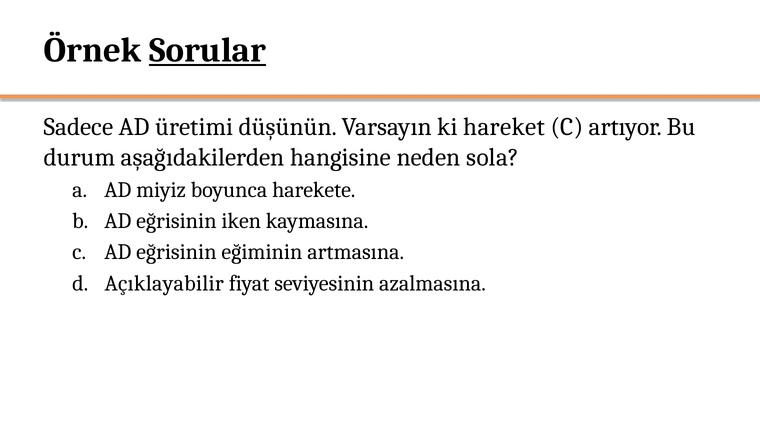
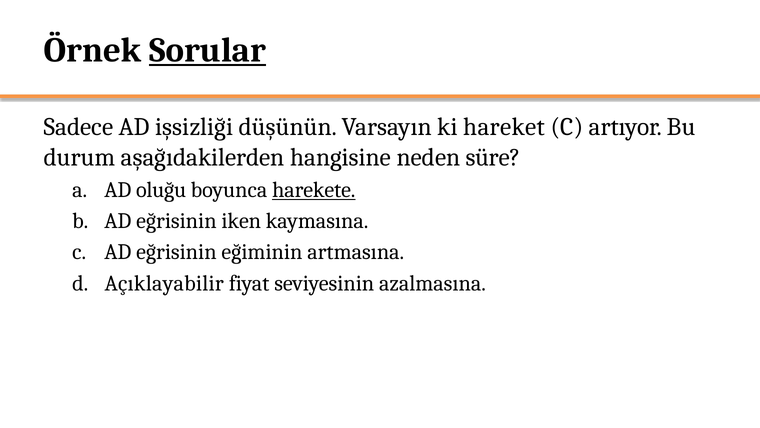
üretimi: üretimi -> işsizliği
sola: sola -> süre
miyiz: miyiz -> oluğu
harekete underline: none -> present
